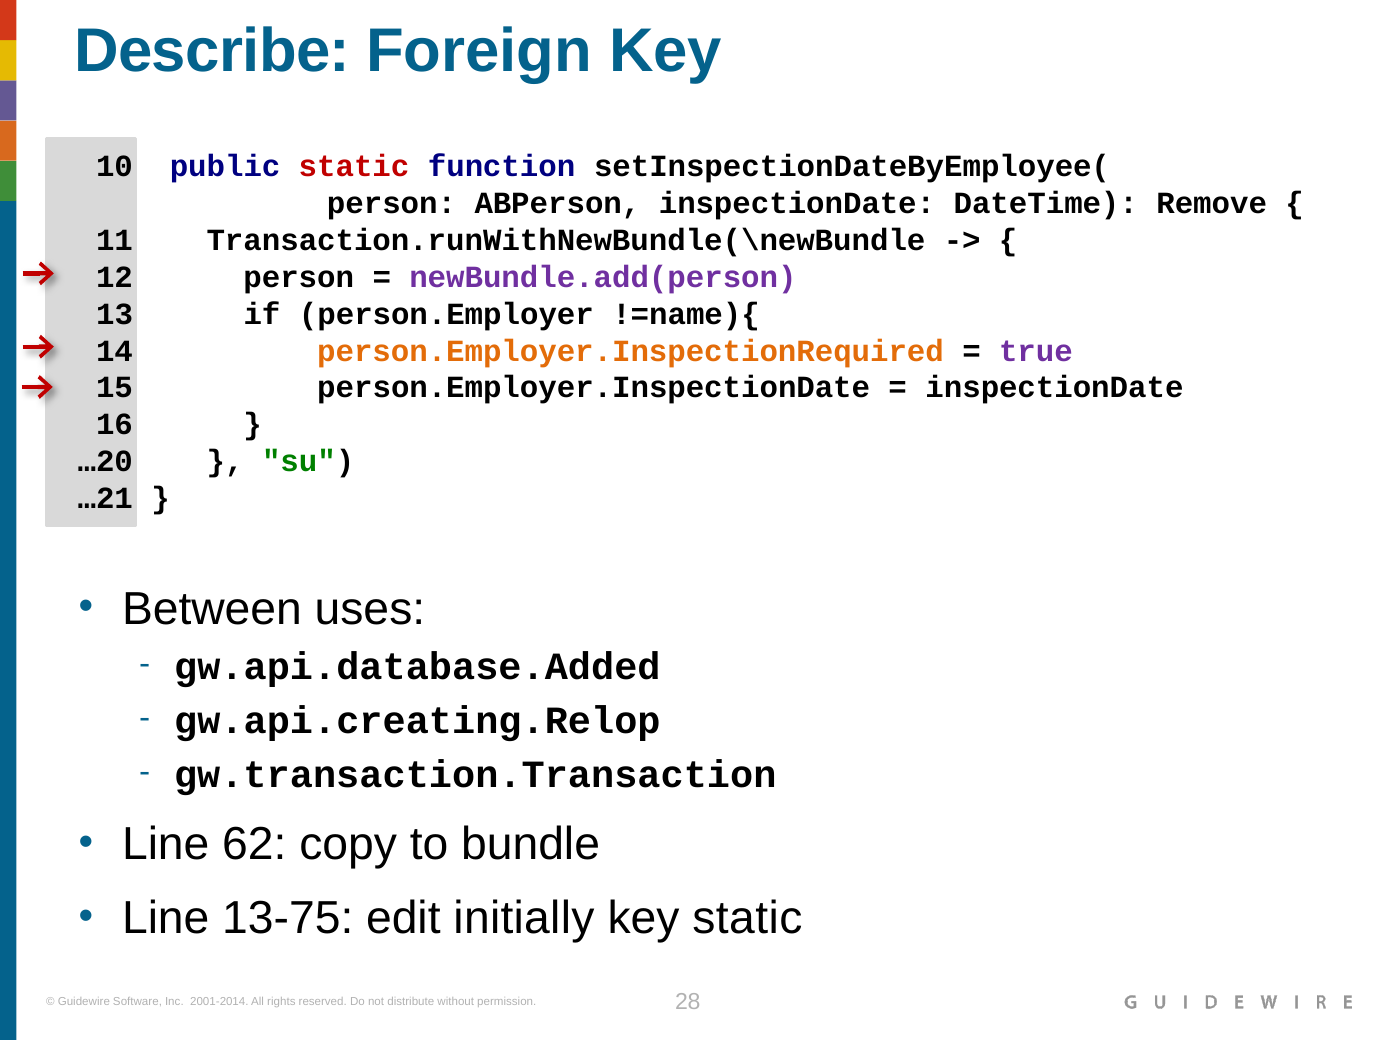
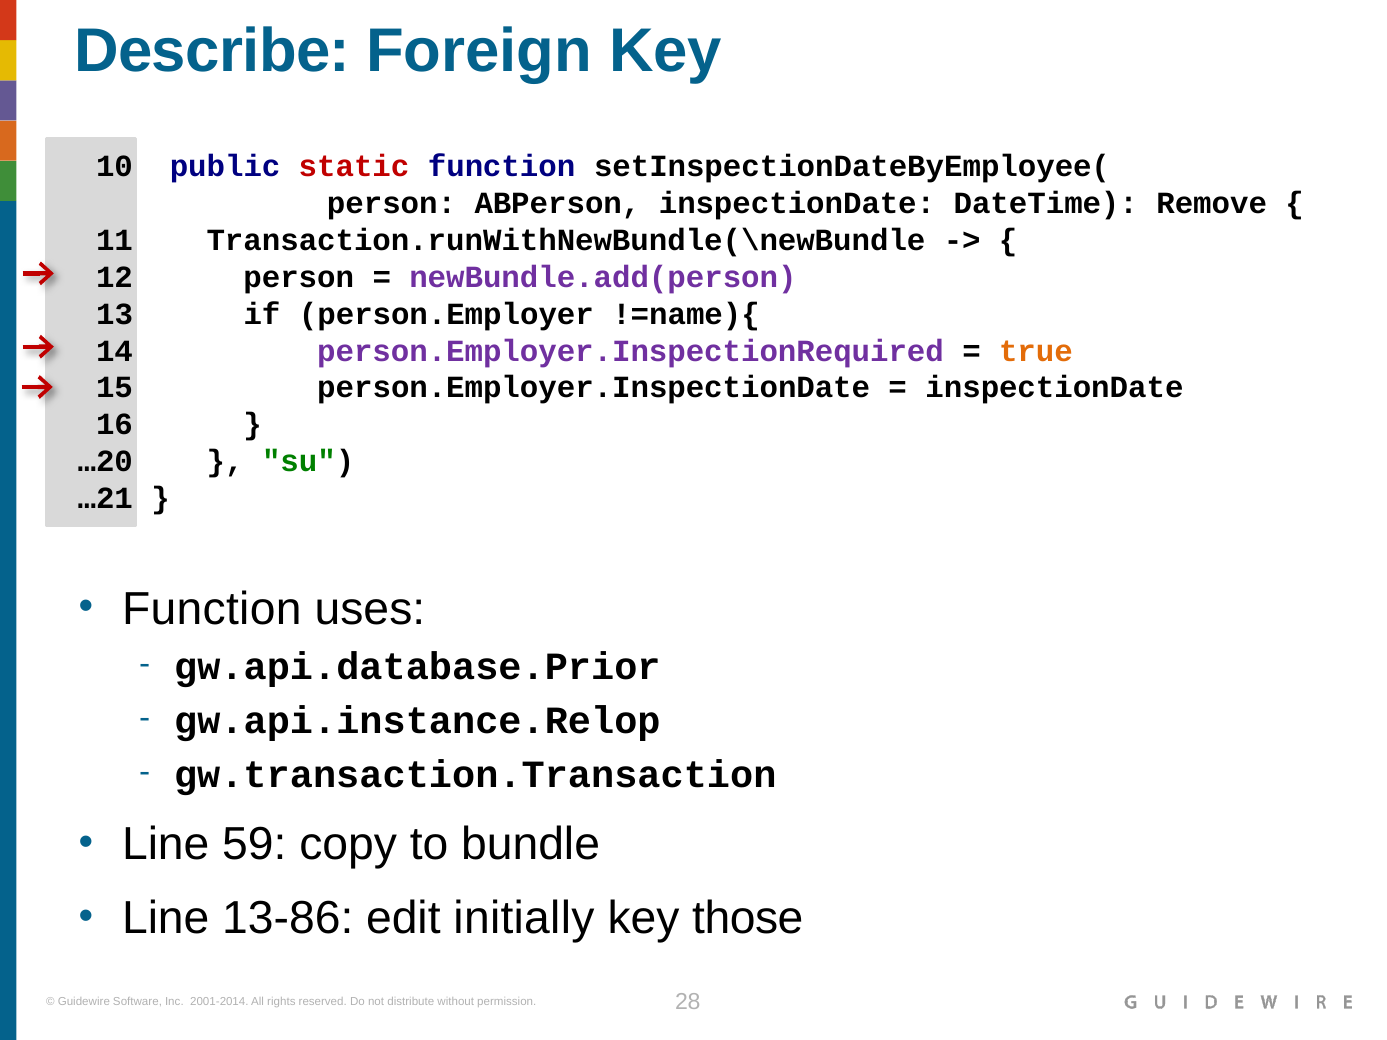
person.Employer.InspectionRequired colour: orange -> purple
true colour: purple -> orange
Between at (212, 609): Between -> Function
gw.api.database.Added: gw.api.database.Added -> gw.api.database.Prior
gw.api.creating.Relop: gw.api.creating.Relop -> gw.api.instance.Relop
62: 62 -> 59
13-75: 13-75 -> 13-86
key static: static -> those
